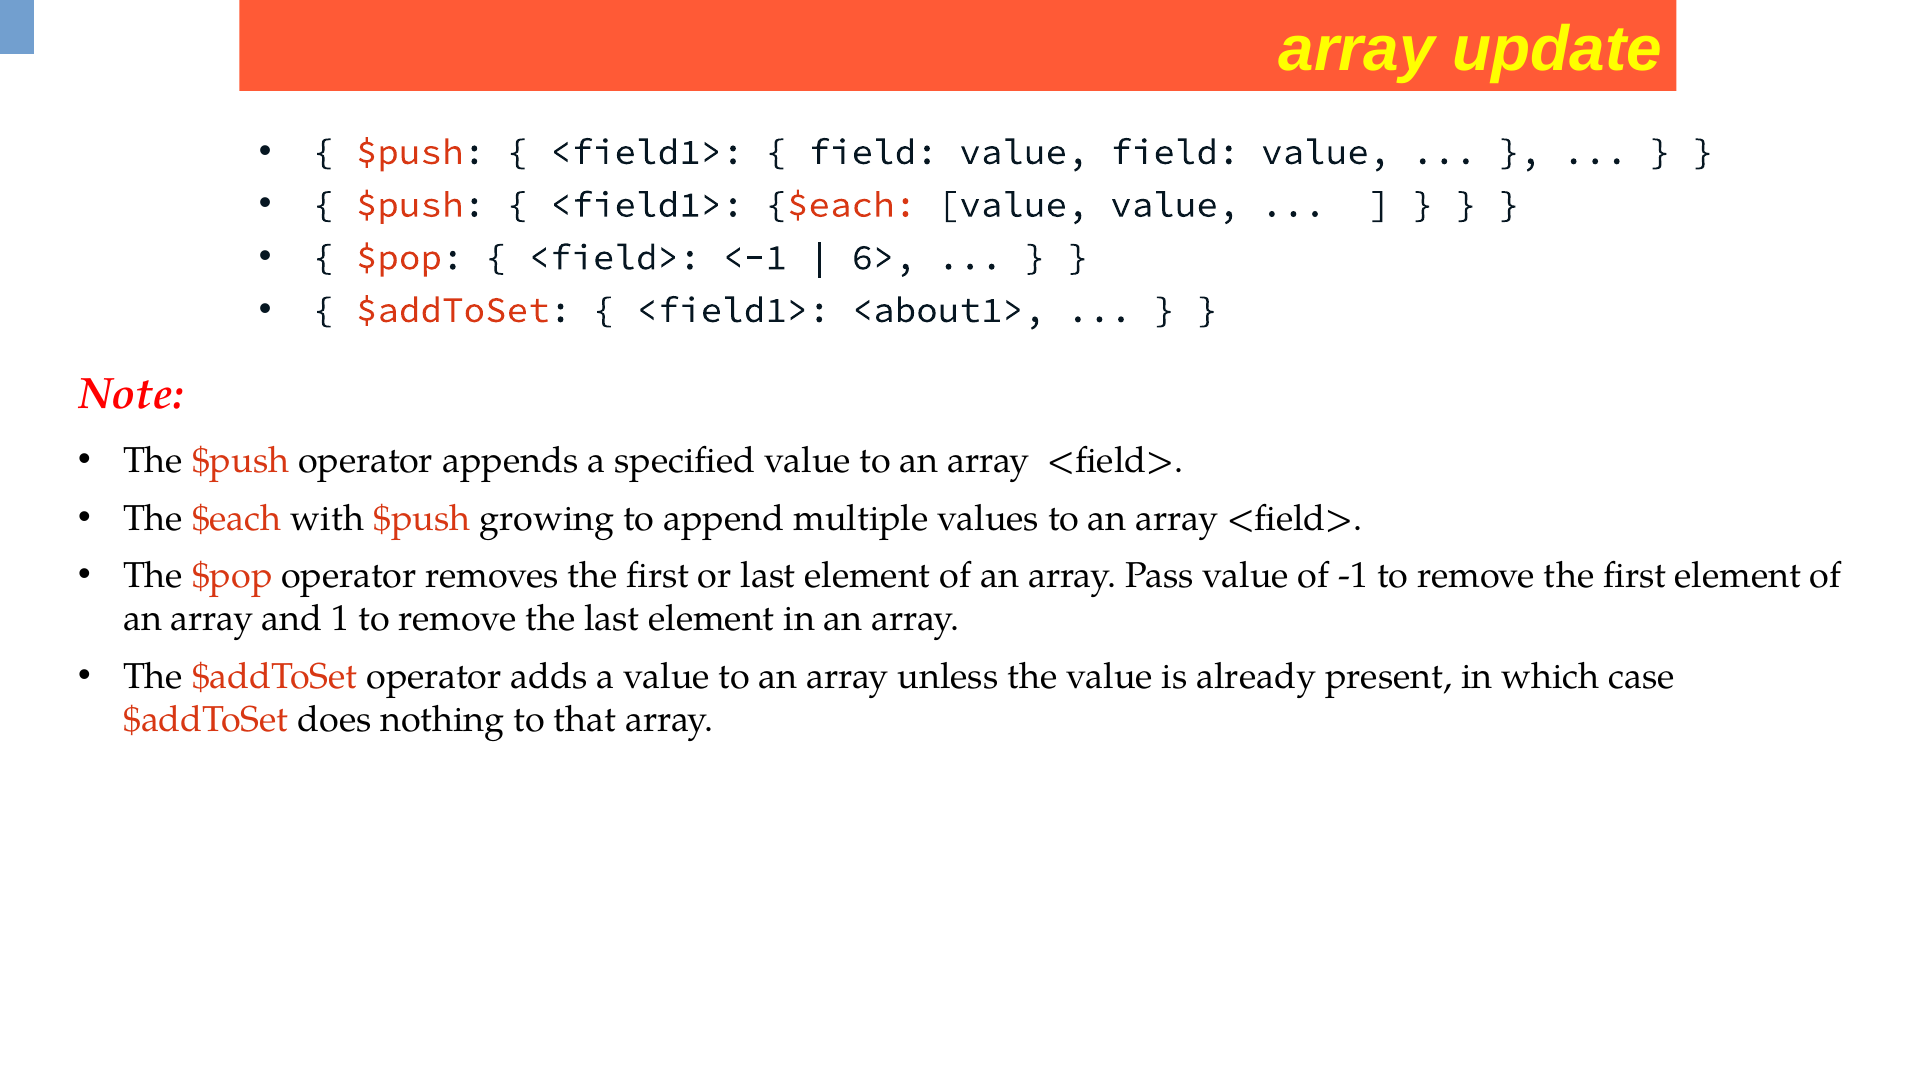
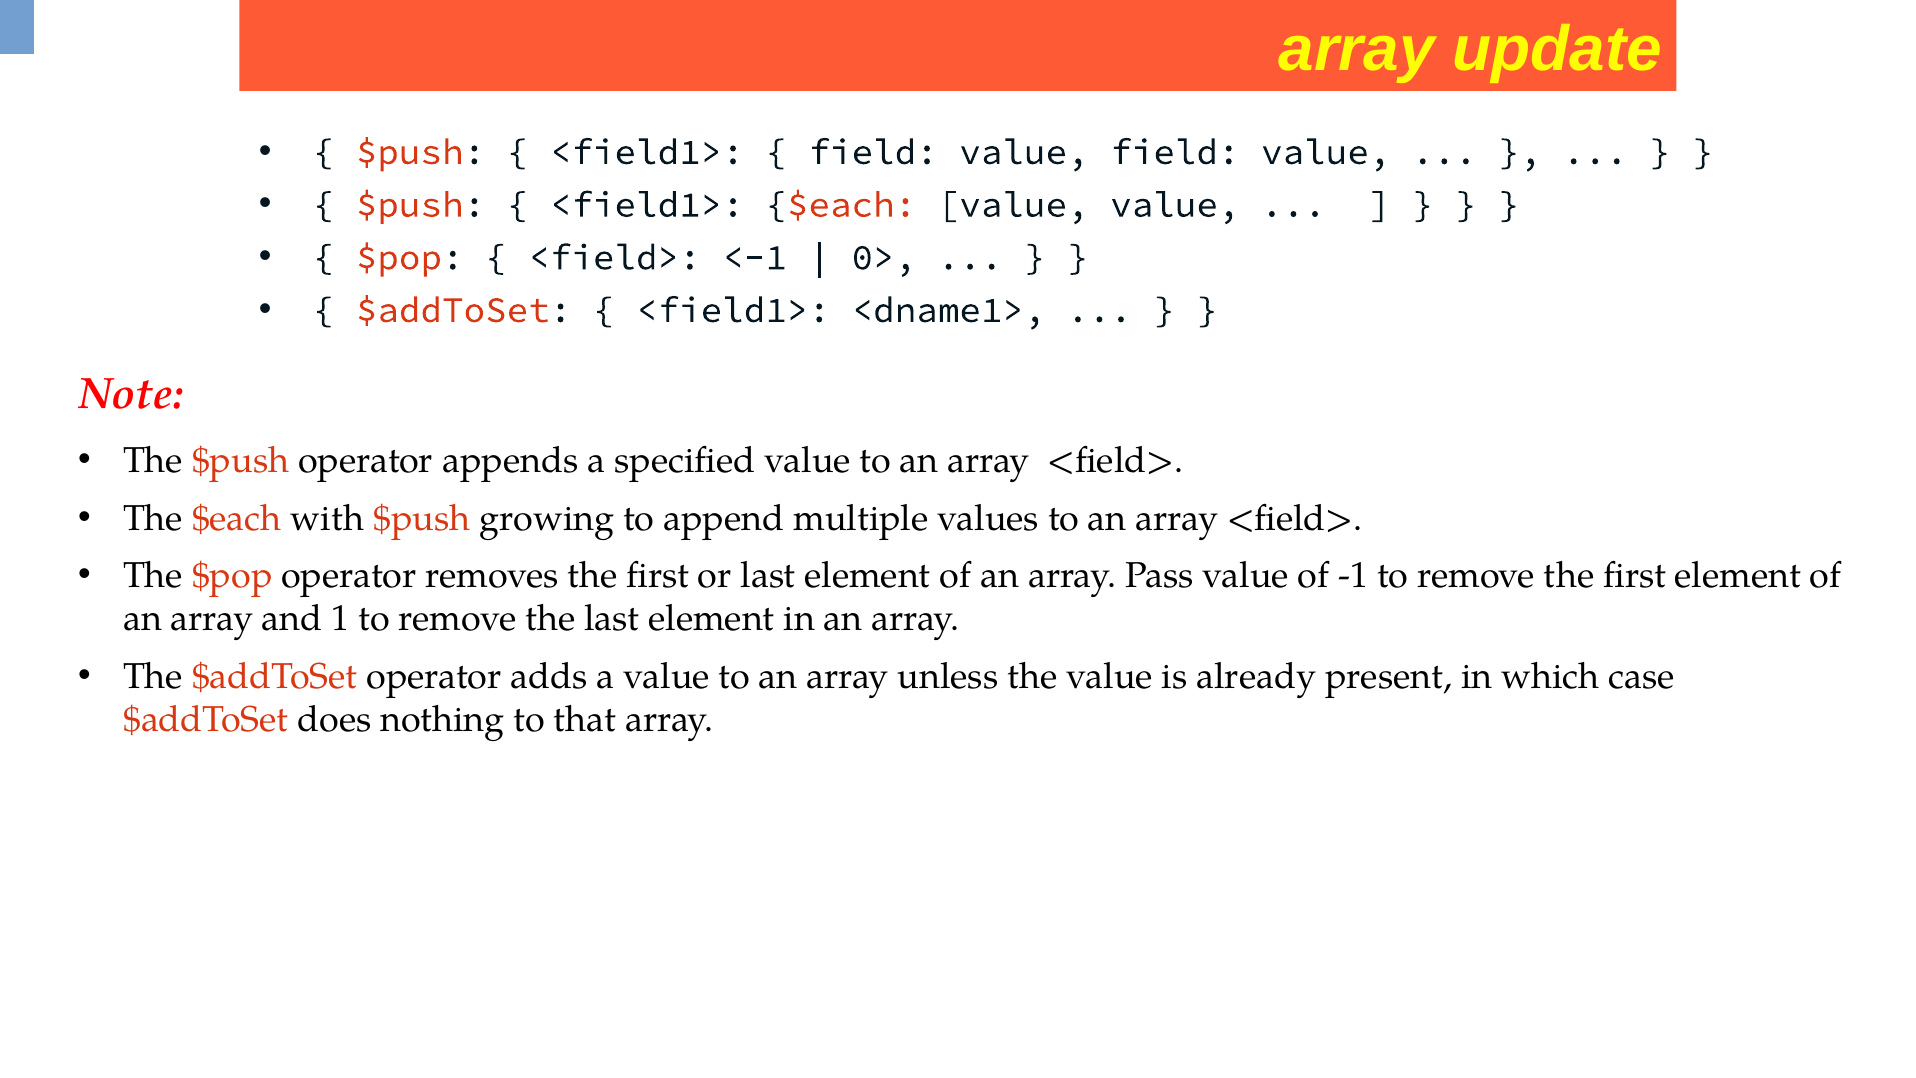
6>: 6> -> 0>
<about1>: <about1> -> <dname1>
